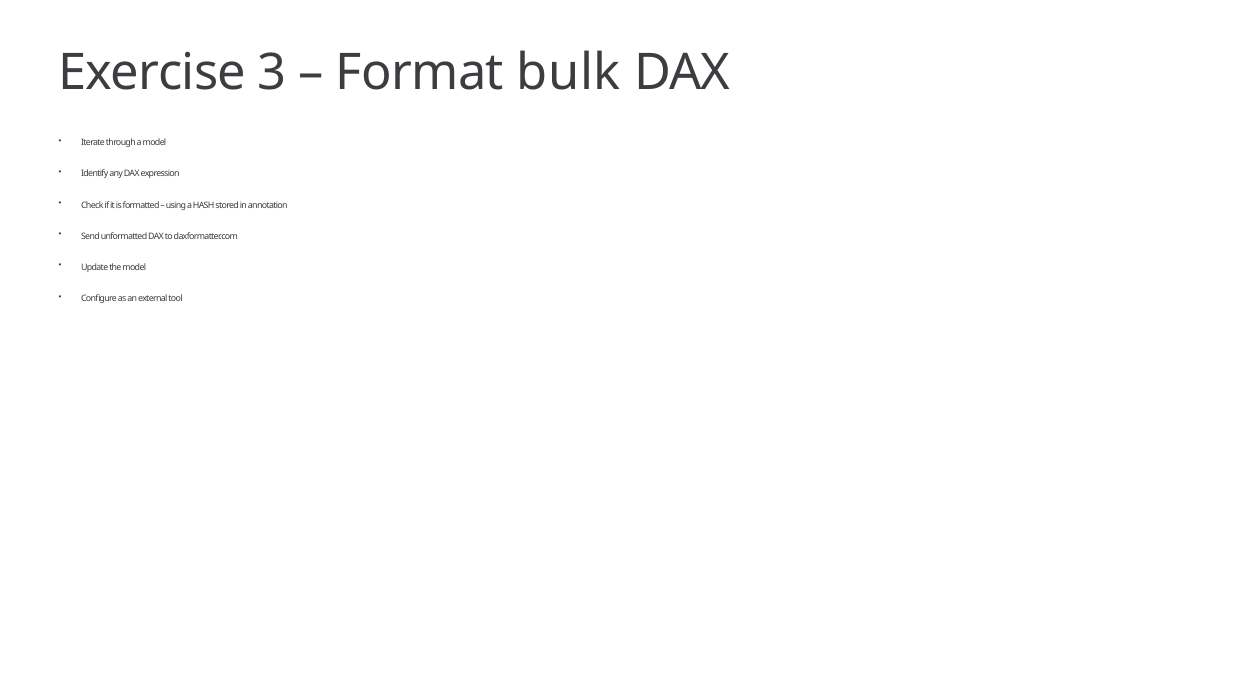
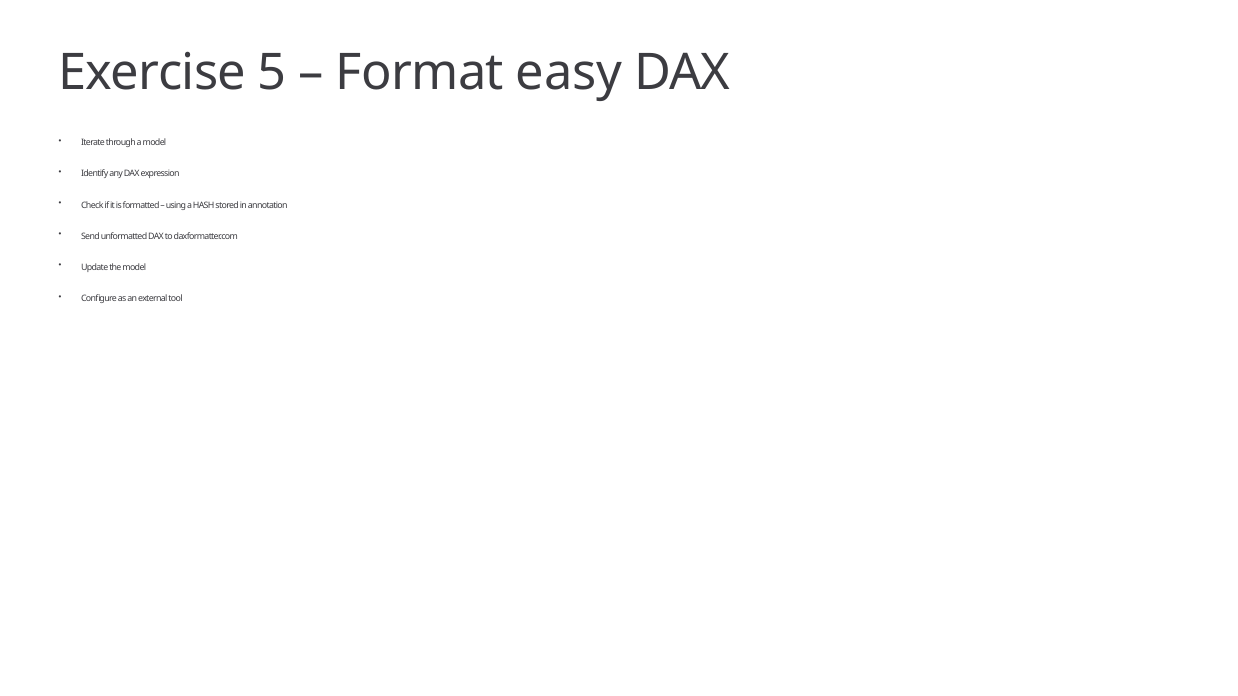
3: 3 -> 5
bulk: bulk -> easy
